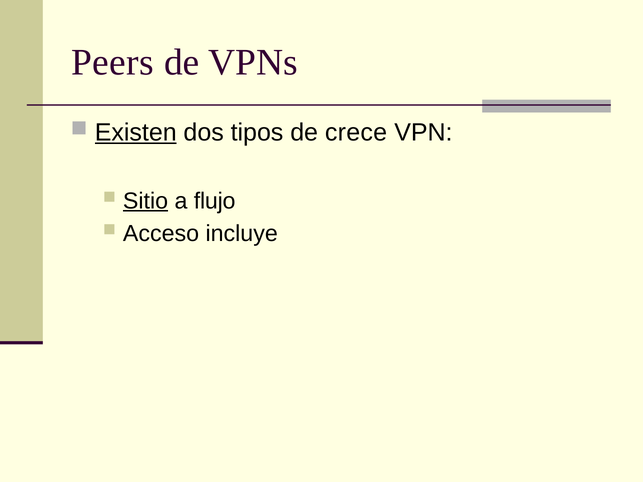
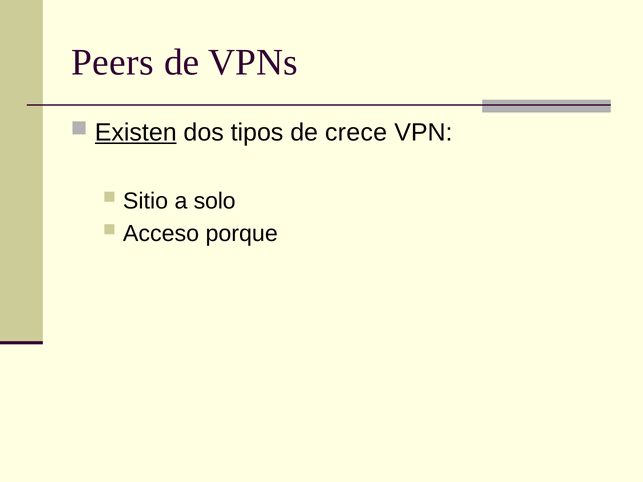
Sitio underline: present -> none
flujo: flujo -> solo
incluye: incluye -> porque
